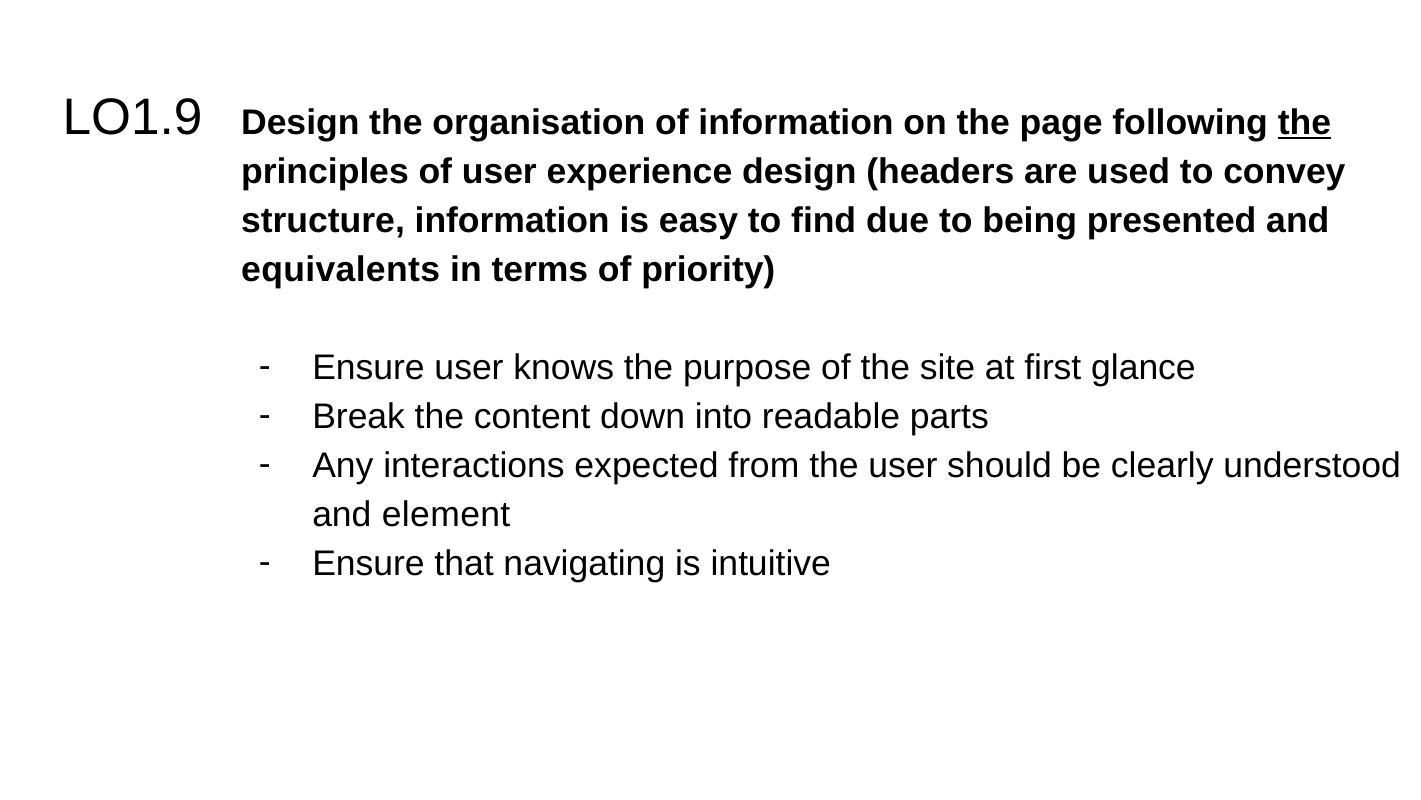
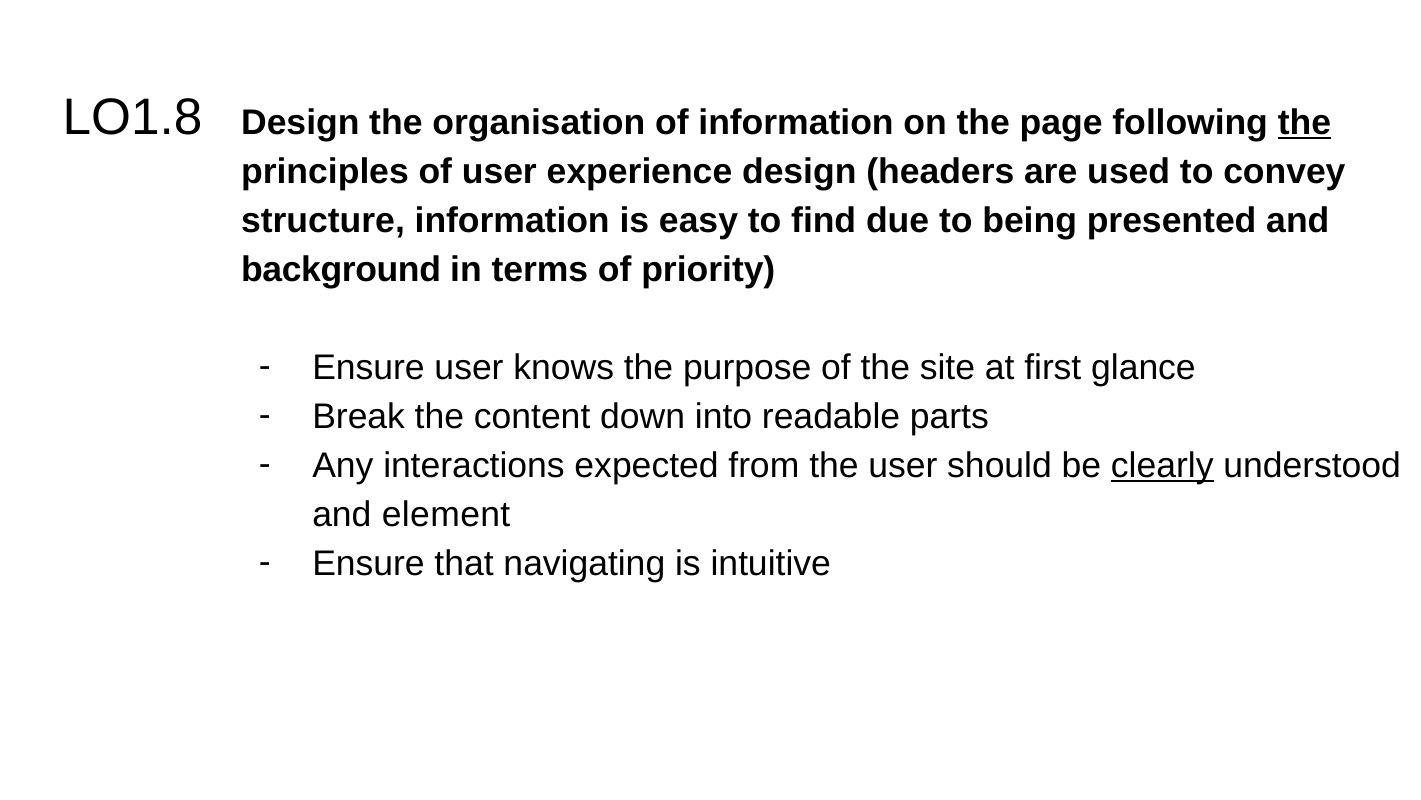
LO1.9: LO1.9 -> LO1.8
equivalents: equivalents -> background
clearly underline: none -> present
